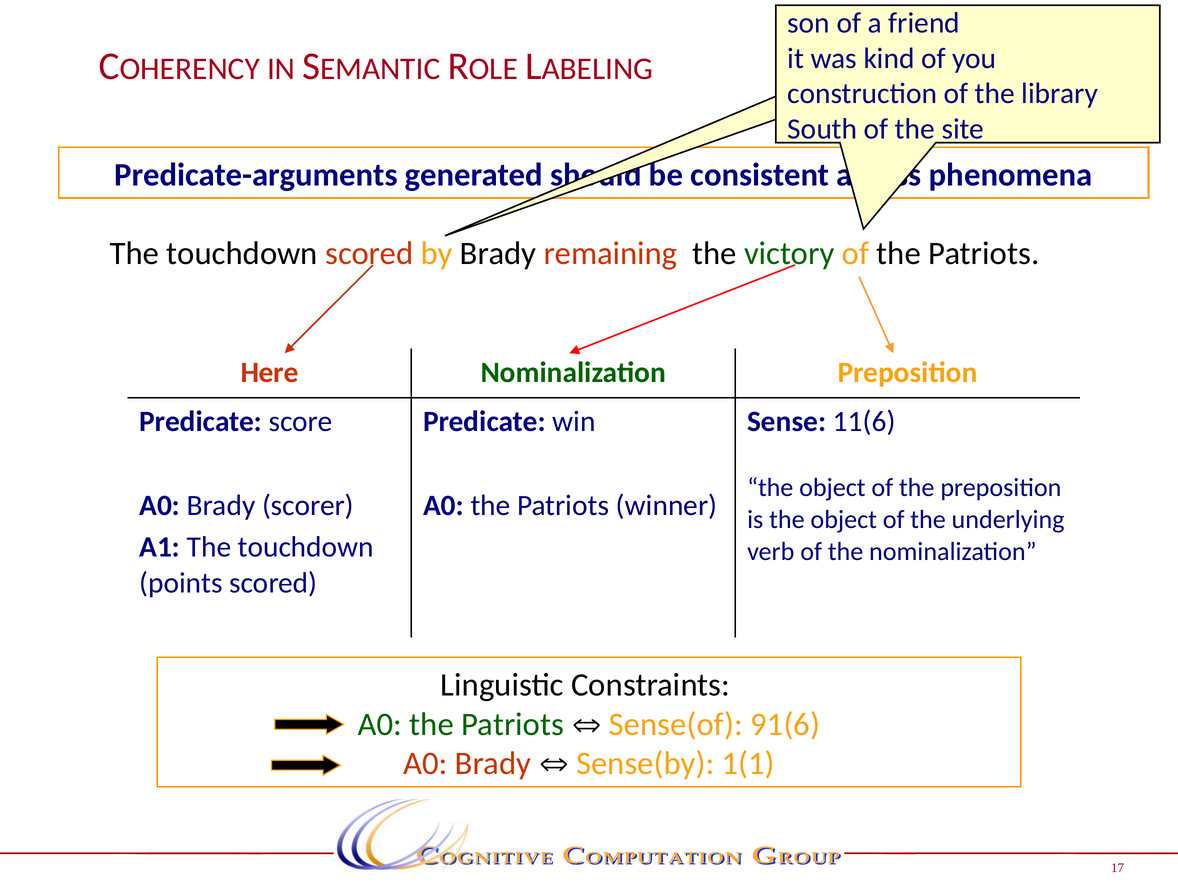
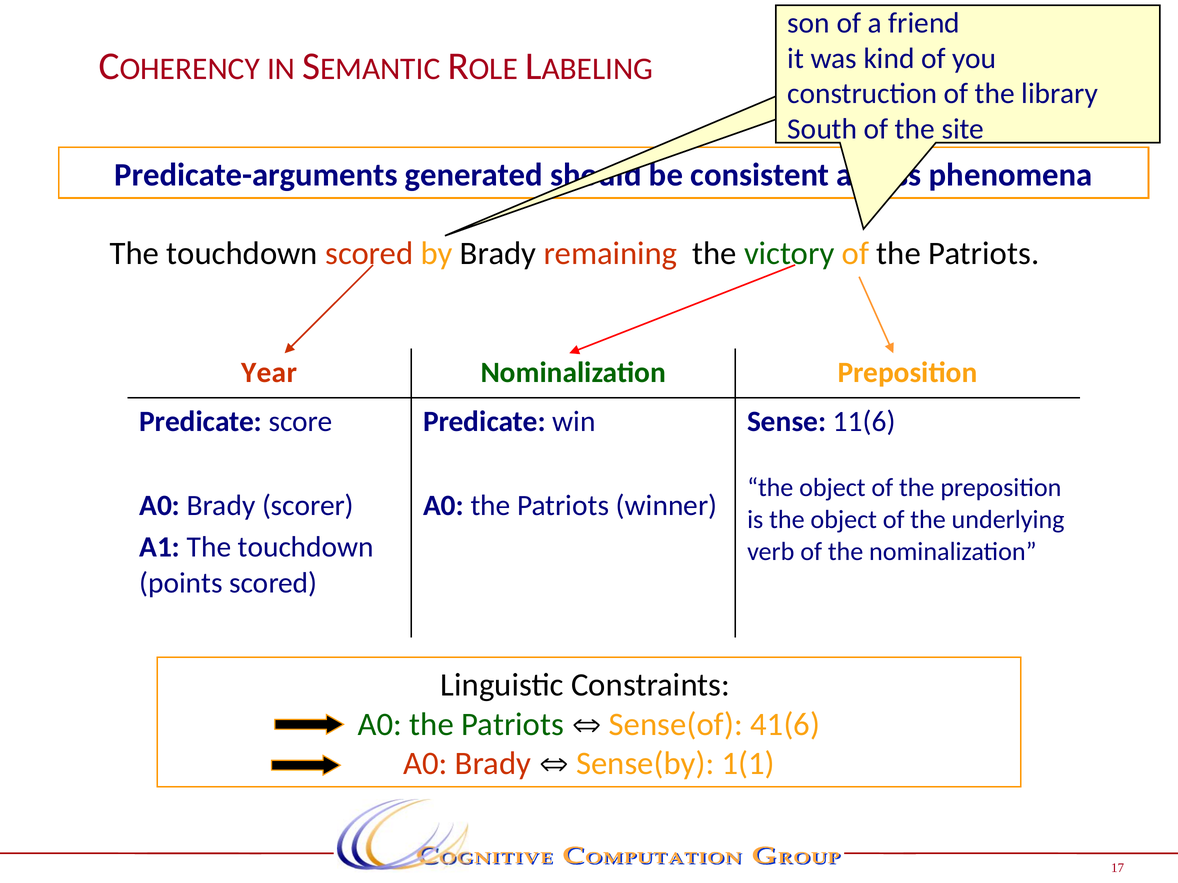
Here: Here -> Year
91(6: 91(6 -> 41(6
